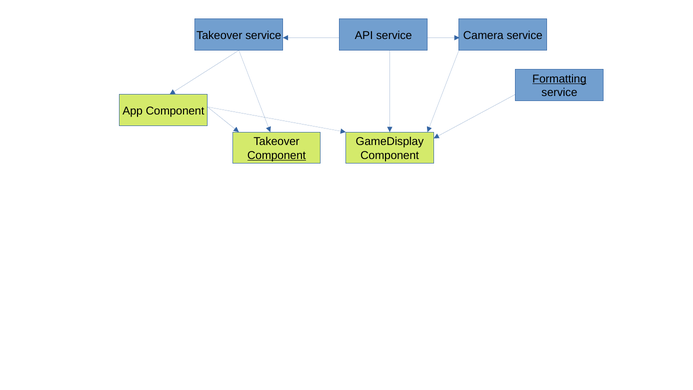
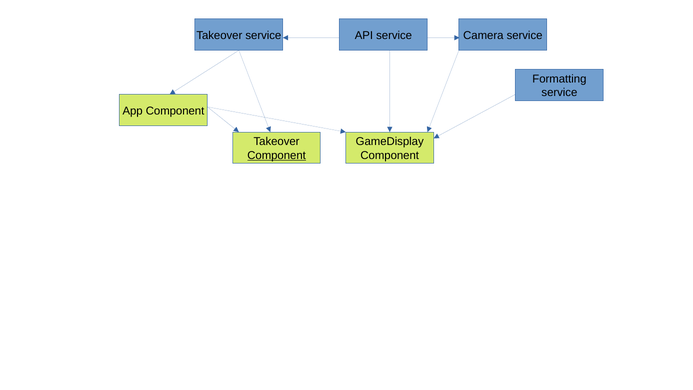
Formatting underline: present -> none
